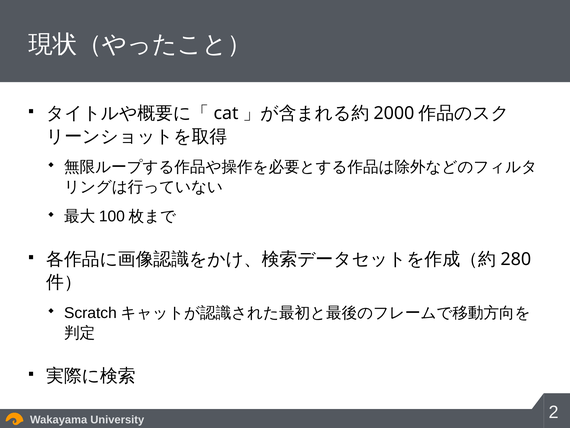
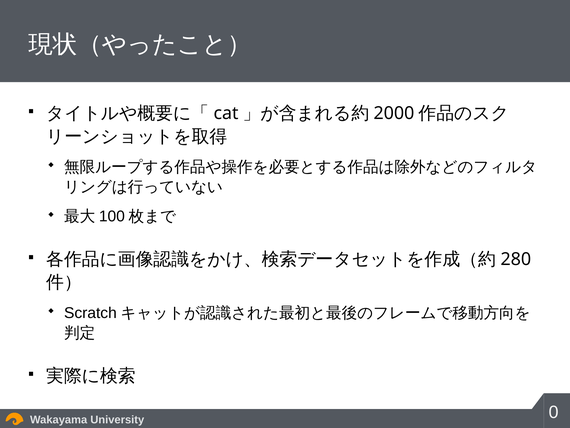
2: 2 -> 0
